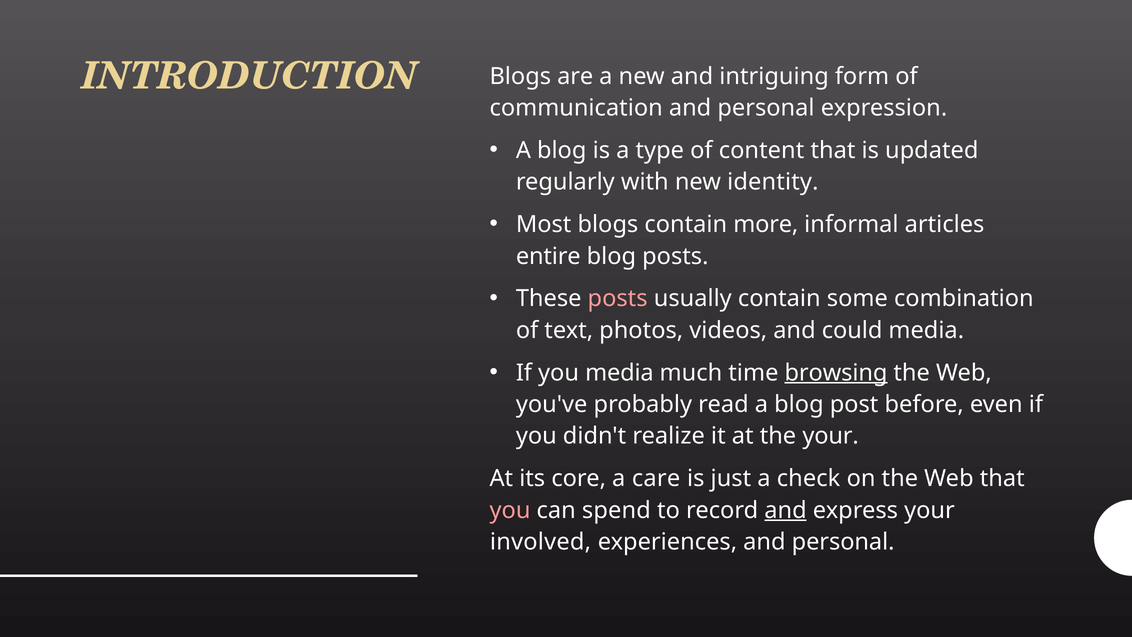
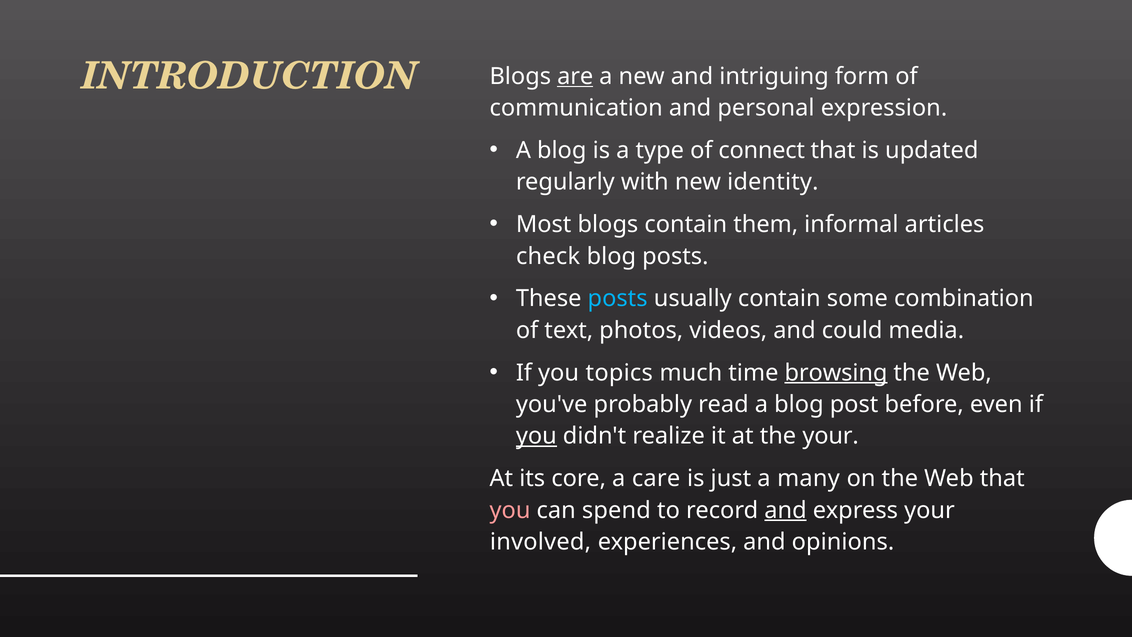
are underline: none -> present
content: content -> connect
more: more -> them
entire: entire -> check
posts at (618, 299) colour: pink -> light blue
you media: media -> topics
you at (536, 436) underline: none -> present
check: check -> many
experiences and personal: personal -> opinions
